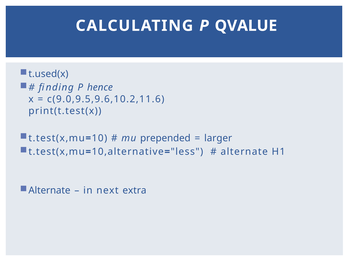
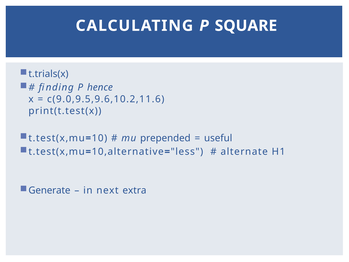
QVALUE: QVALUE -> SQUARE
t.used(x: t.used(x -> t.trials(x
larger: larger -> useful
Alternate at (49, 190): Alternate -> Generate
